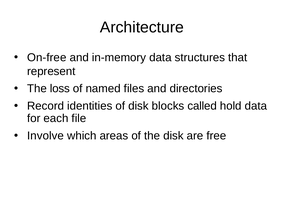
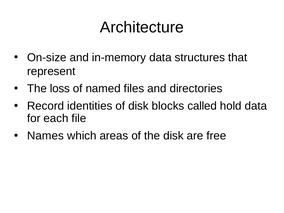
On-free: On-free -> On-size
Involve: Involve -> Names
